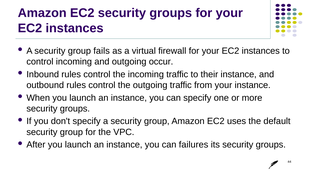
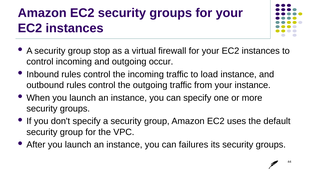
fails: fails -> stop
their: their -> load
